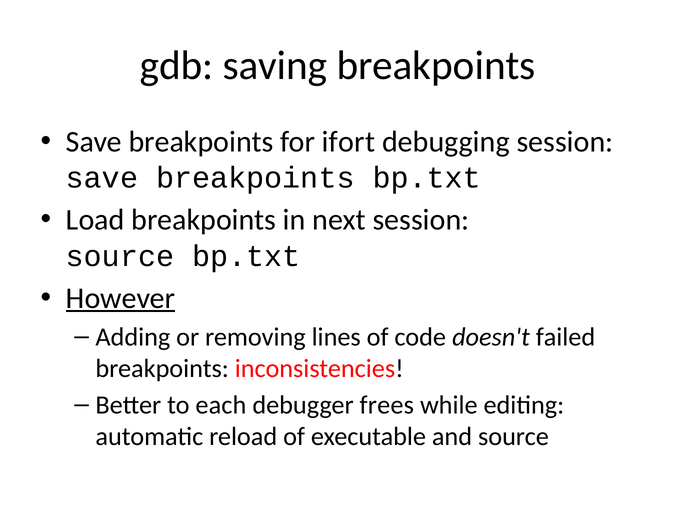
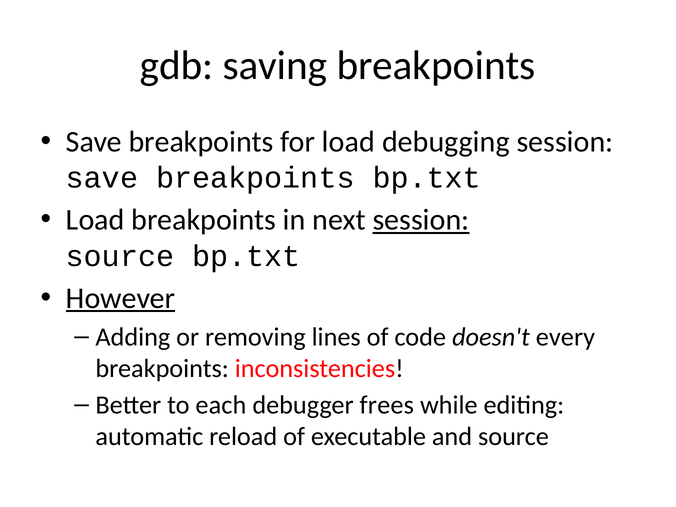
for ifort: ifort -> load
session at (421, 220) underline: none -> present
failed: failed -> every
